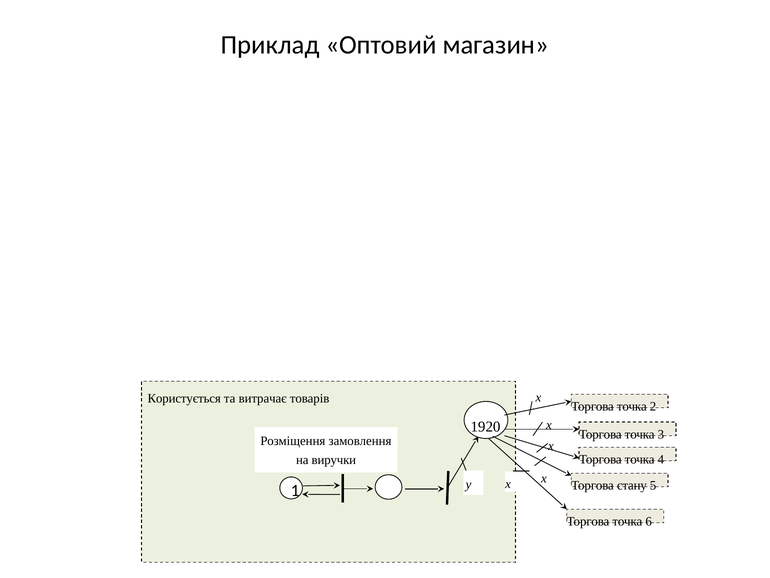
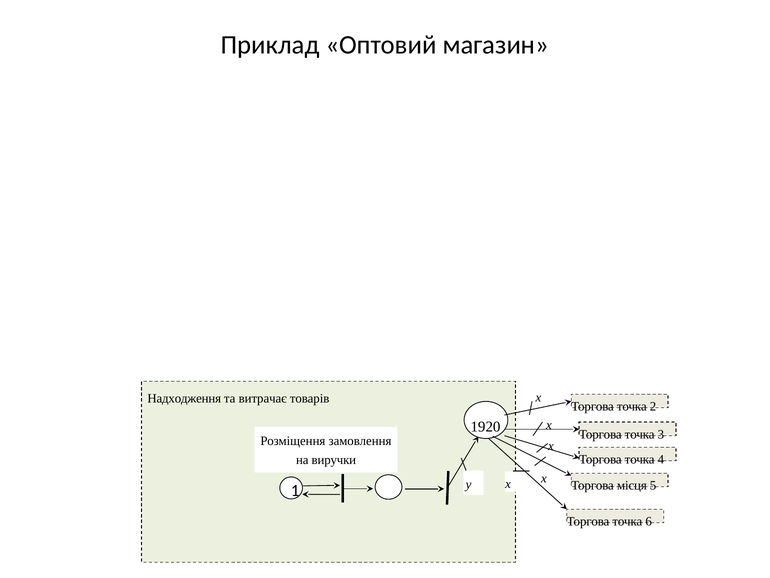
Користується: Користується -> Надходження
стану: стану -> місця
